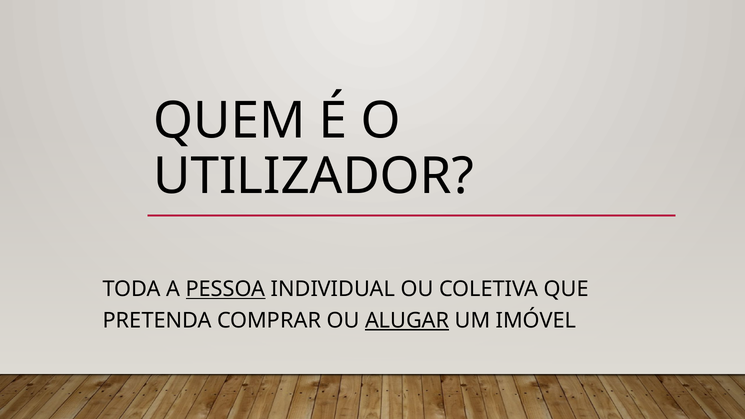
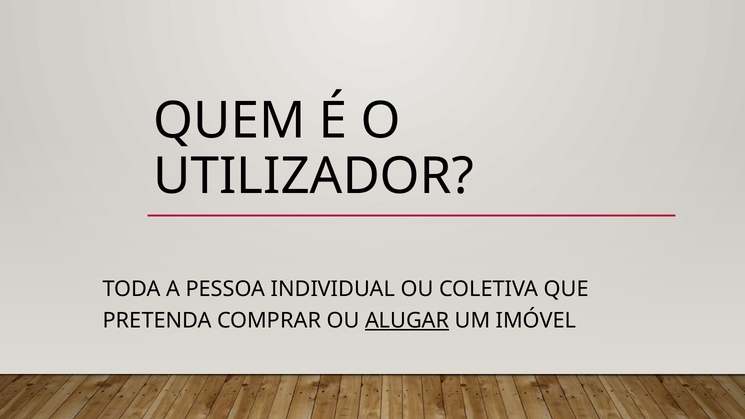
PESSOA underline: present -> none
